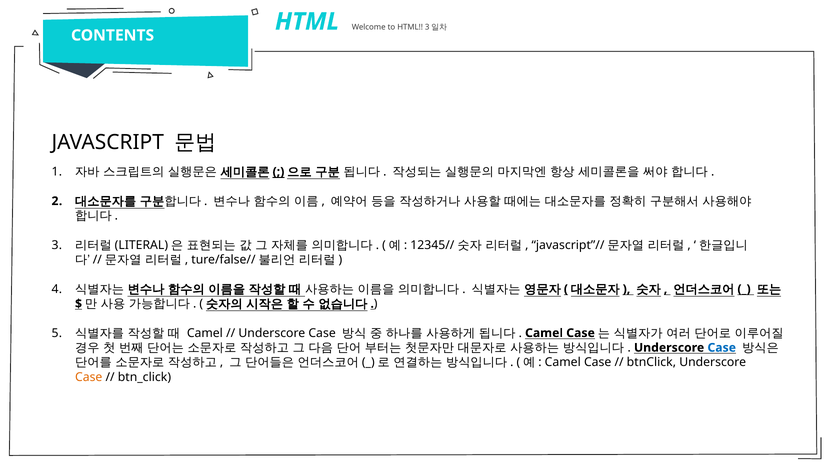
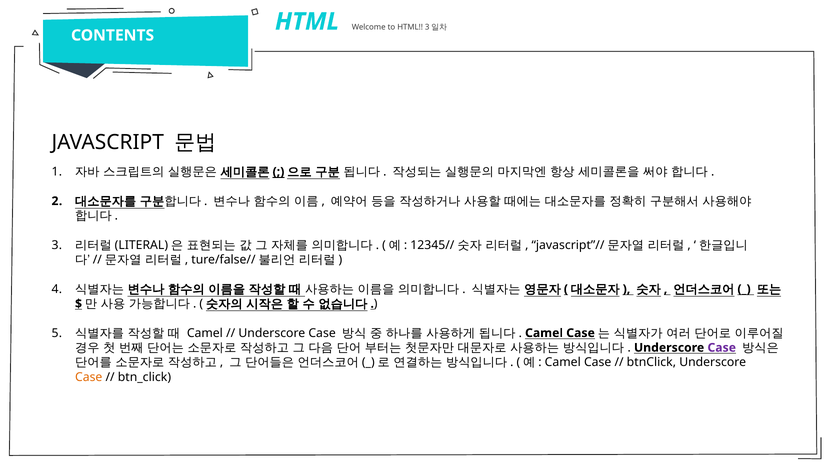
Case at (722, 348) colour: blue -> purple
